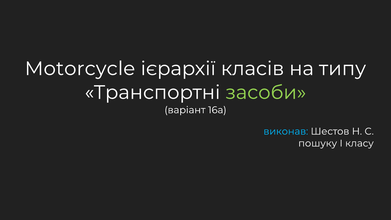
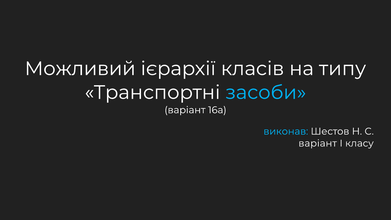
Motorcycle: Motorcycle -> Можливий
засоби colour: light green -> light blue
пошуку at (318, 143): пошуку -> варіант
